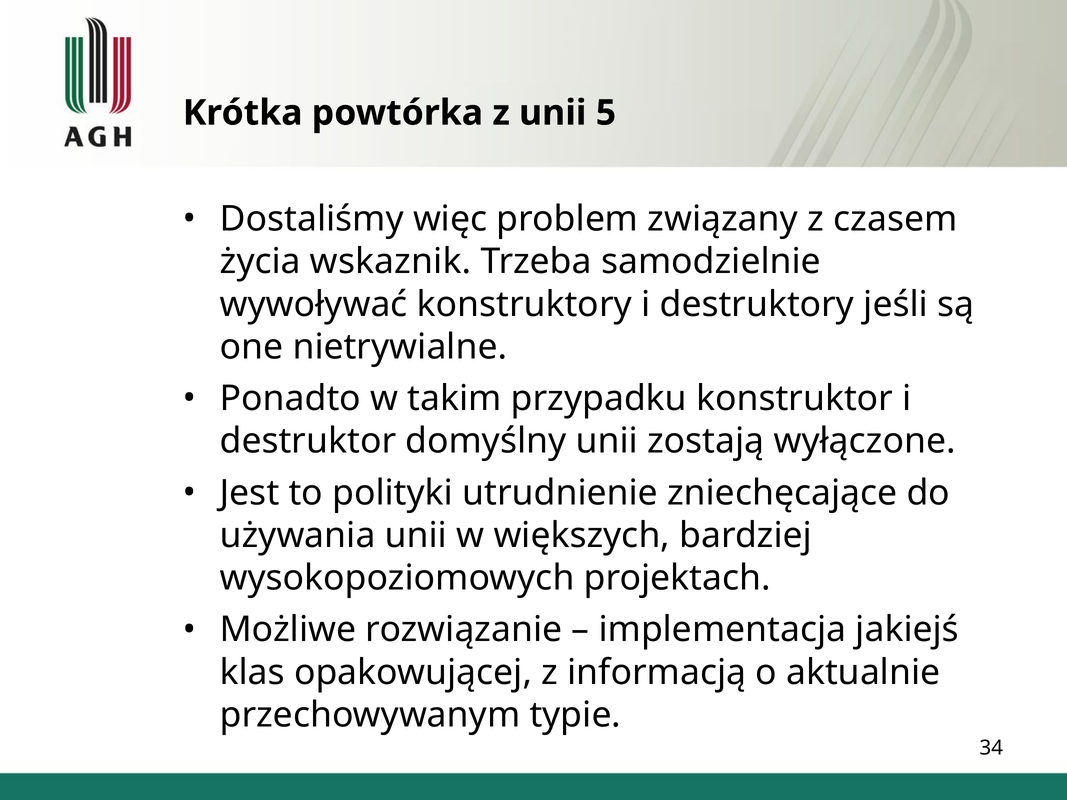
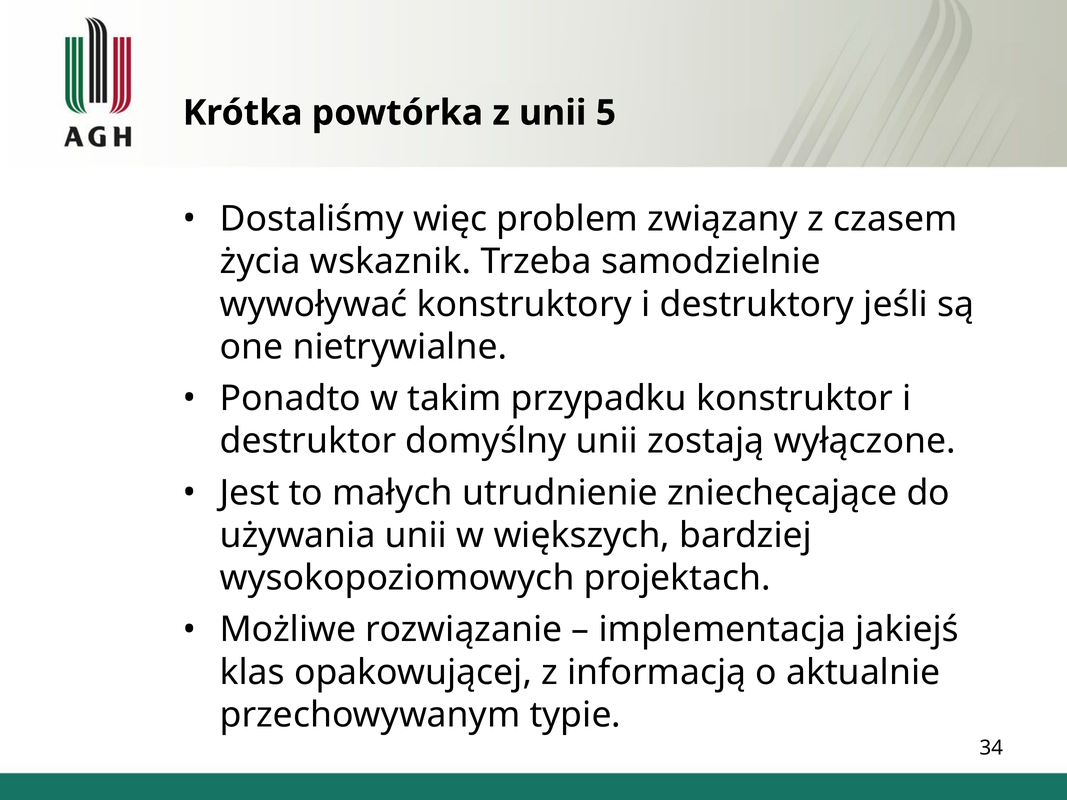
polityki: polityki -> małych
